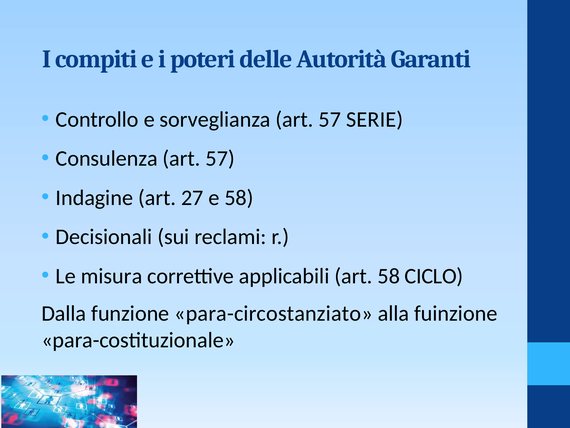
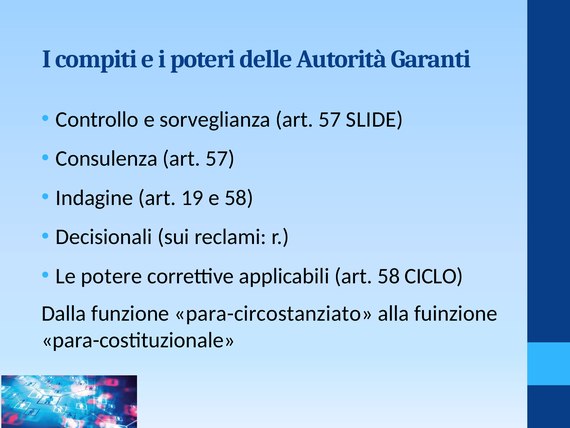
SERIE: SERIE -> SLIDE
27: 27 -> 19
misura: misura -> potere
